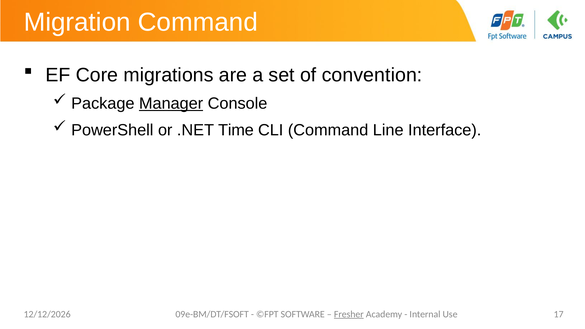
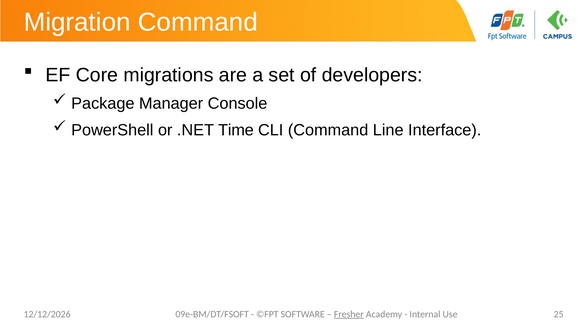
convention: convention -> developers
Manager underline: present -> none
17: 17 -> 25
